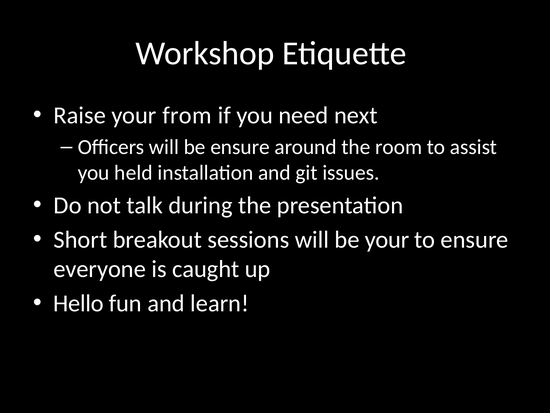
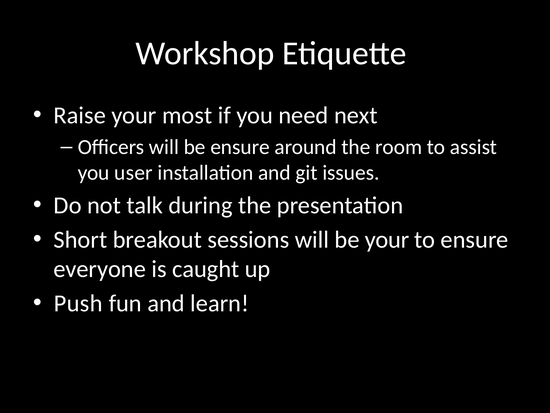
from: from -> most
held: held -> user
Hello: Hello -> Push
